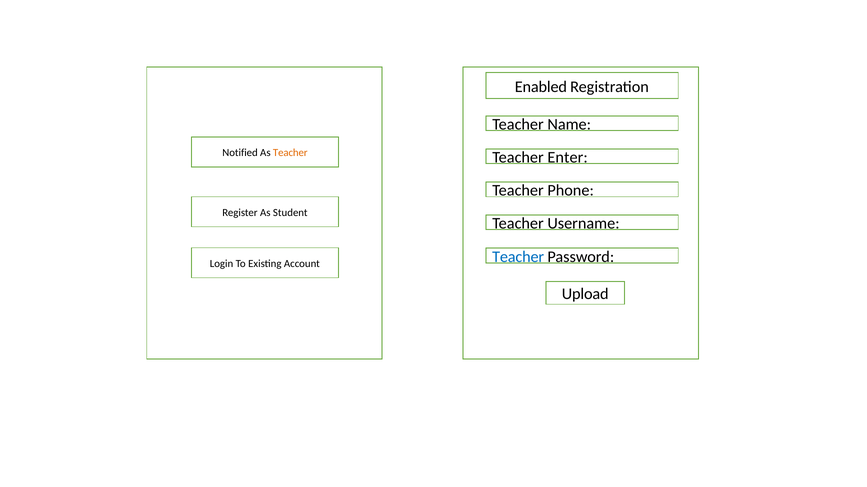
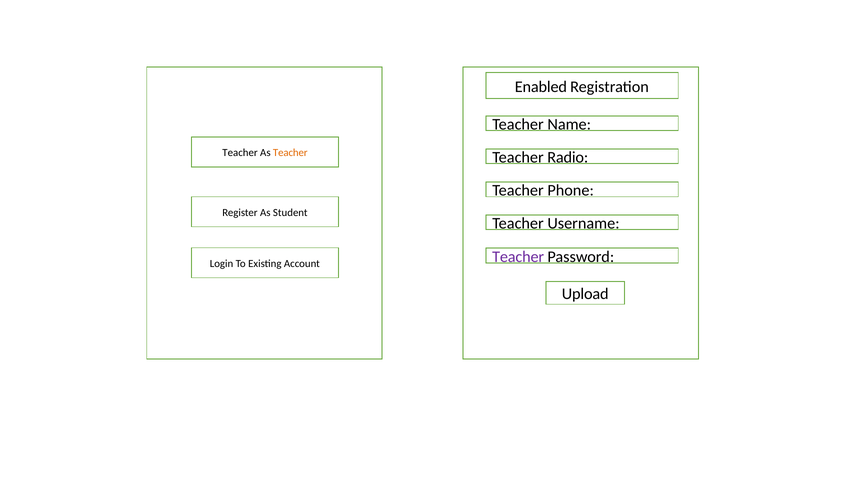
Notified at (240, 153): Notified -> Teacher
Enter: Enter -> Radio
Teacher at (518, 257) colour: blue -> purple
